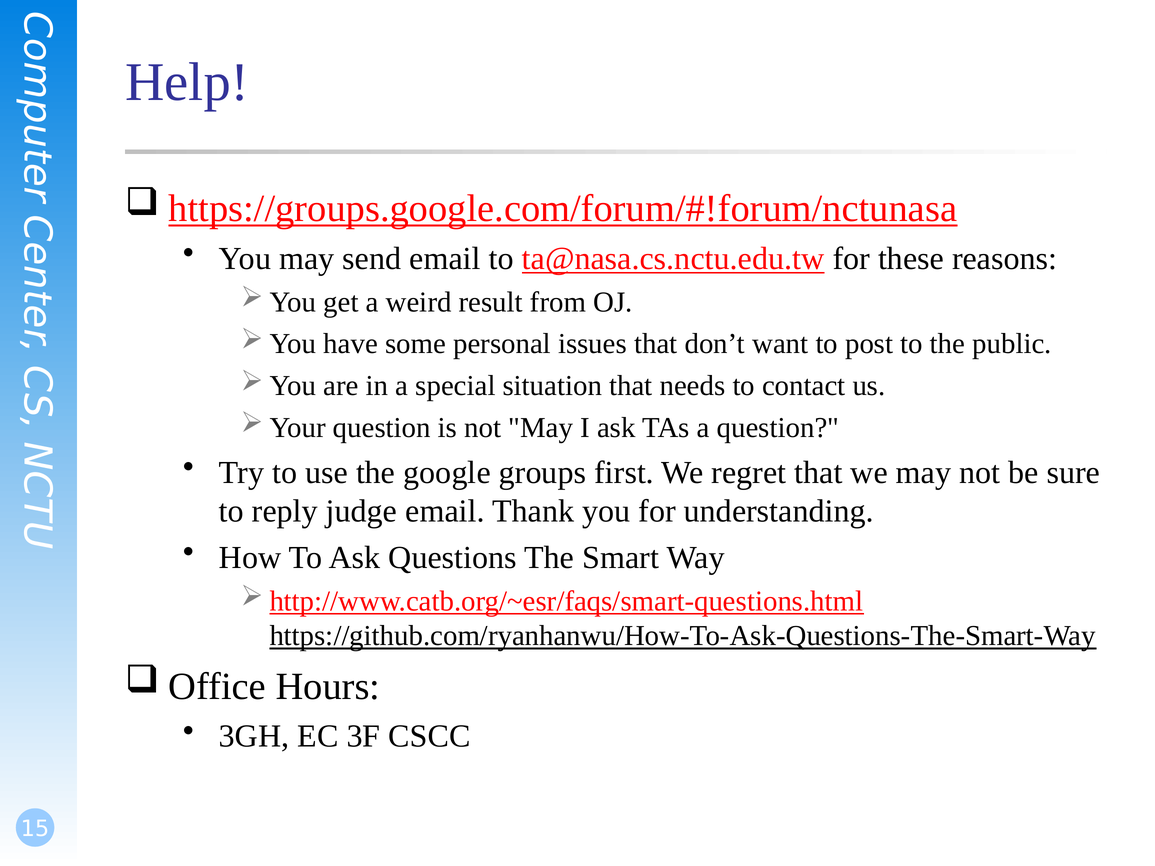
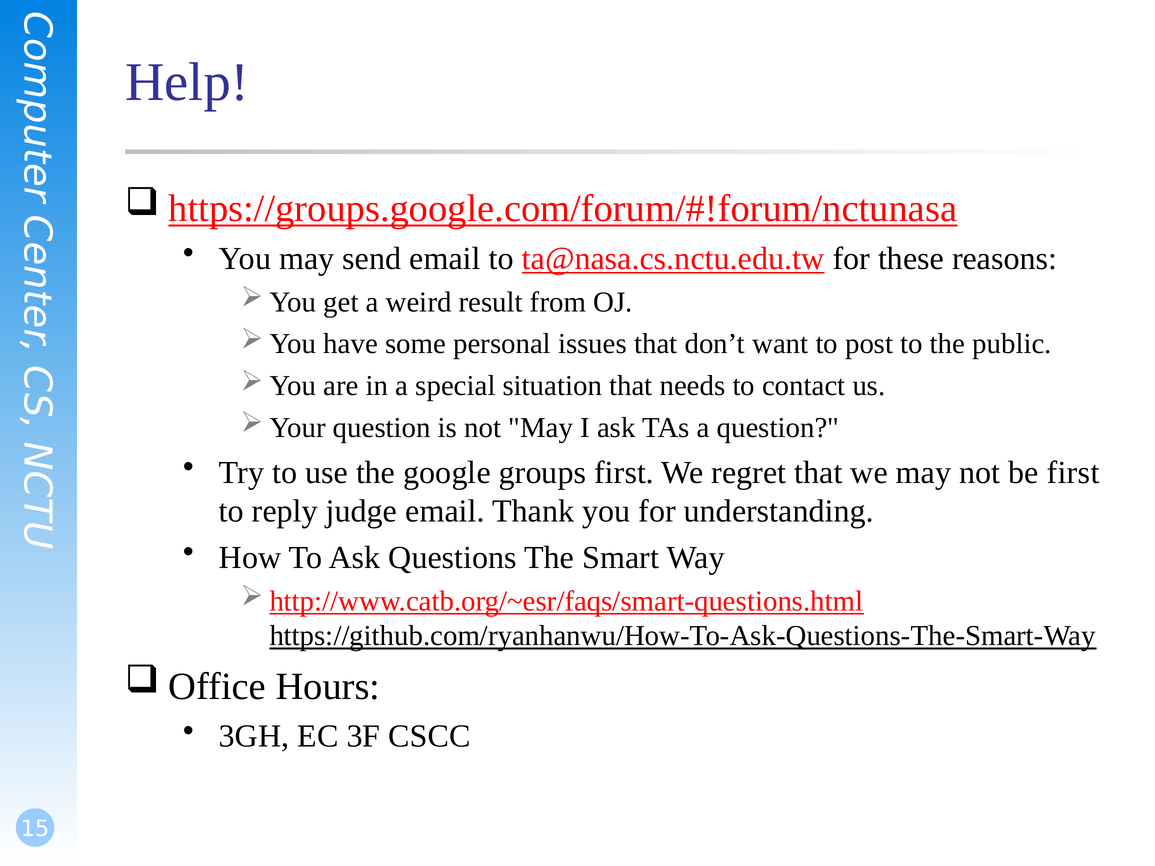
be sure: sure -> first
